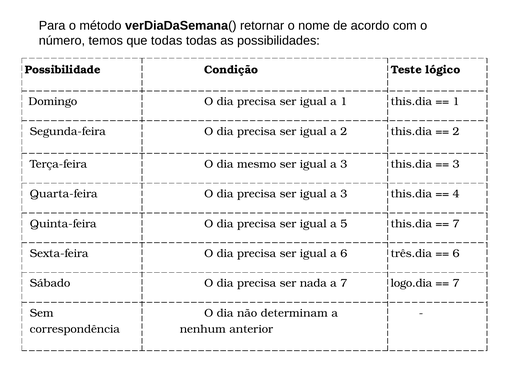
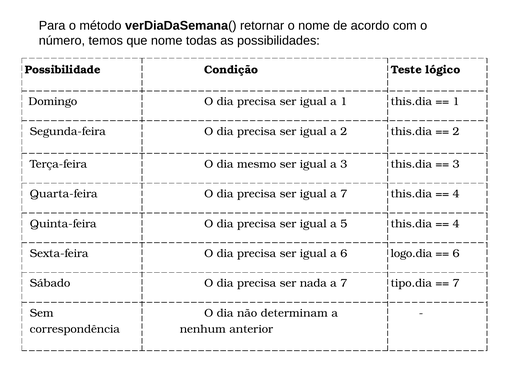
que todas: todas -> nome
3 at (344, 194): 3 -> 7
7 at (456, 224): 7 -> 4
três.dia: três.dia -> logo.dia
logo.dia: logo.dia -> tipo.dia
